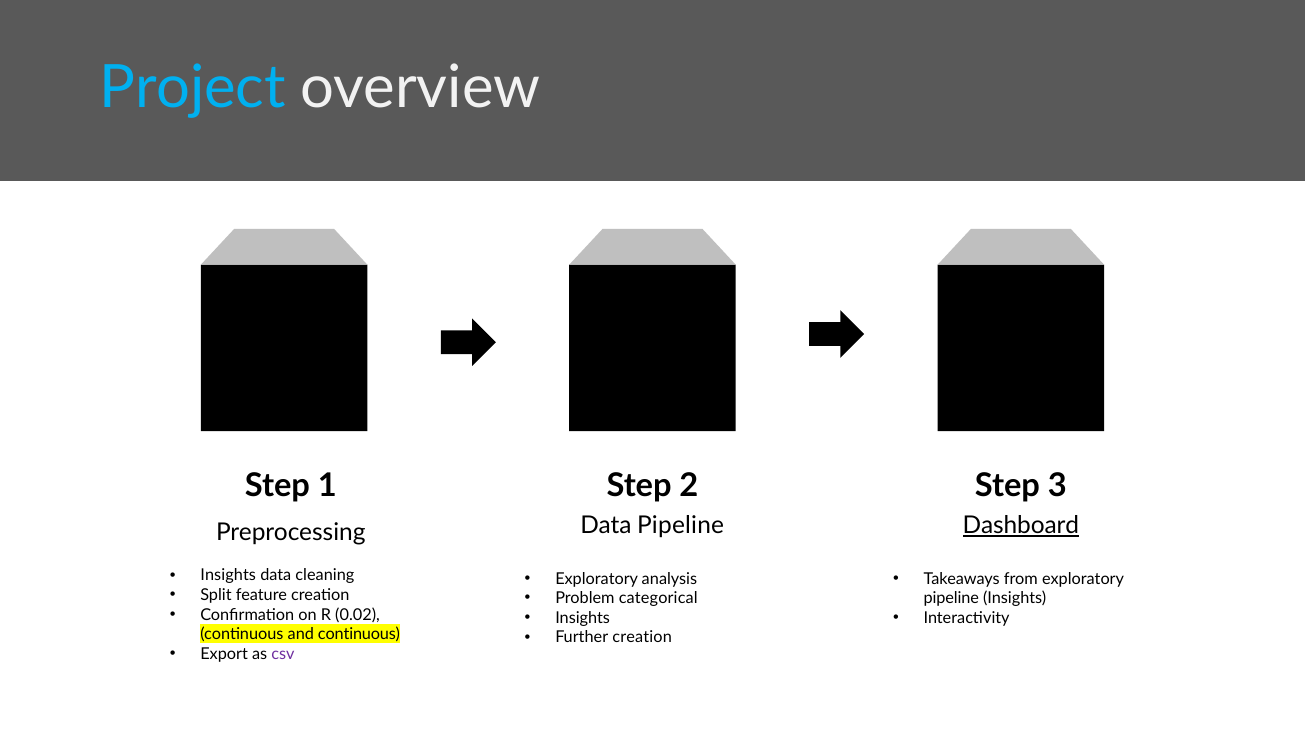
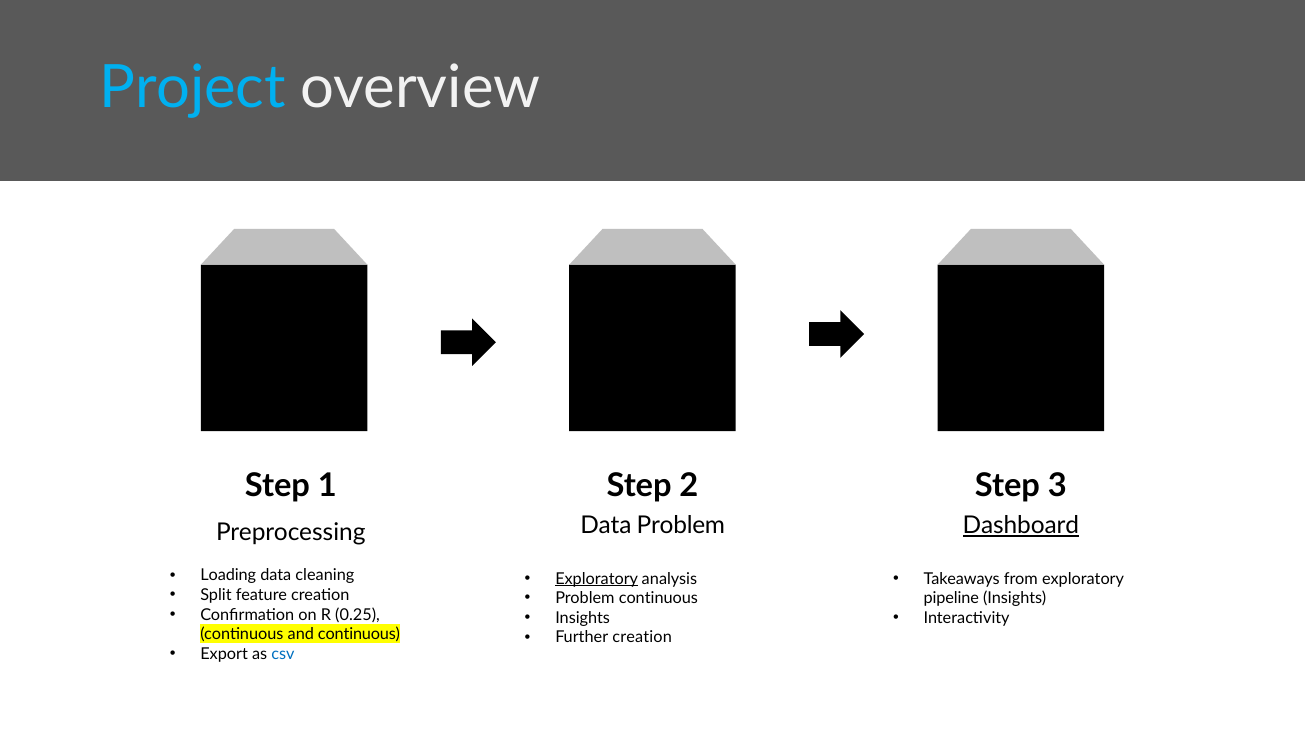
Data Pipeline: Pipeline -> Problem
Insights at (228, 576): Insights -> Loading
Exploratory at (597, 579) underline: none -> present
Problem categorical: categorical -> continuous
0.02: 0.02 -> 0.25
csv colour: purple -> blue
